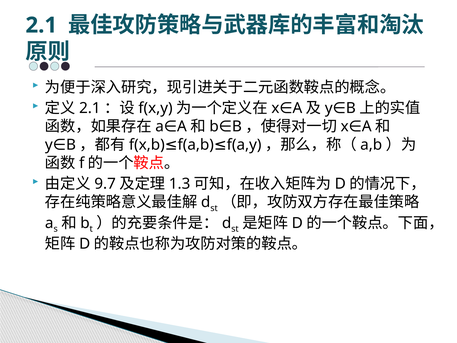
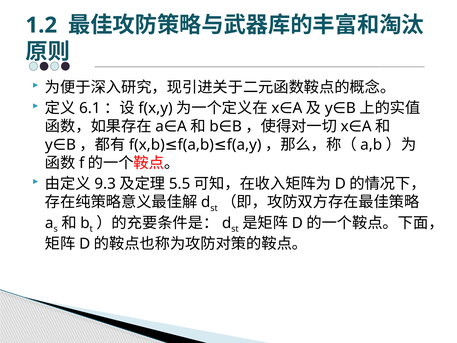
2.1 at (41, 25): 2.1 -> 1.2
2.1 at (90, 108): 2.1 -> 6.1
9.7: 9.7 -> 9.3
1.3: 1.3 -> 5.5
